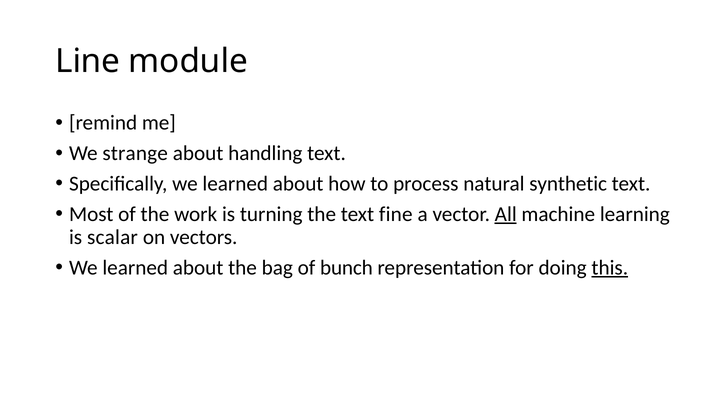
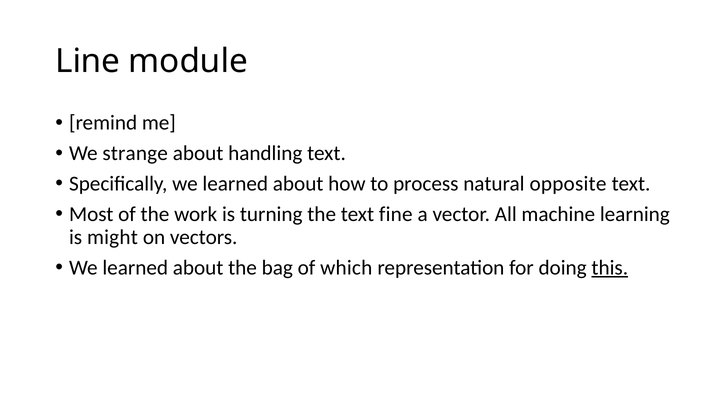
synthetic: synthetic -> opposite
All underline: present -> none
scalar: scalar -> might
bunch: bunch -> which
